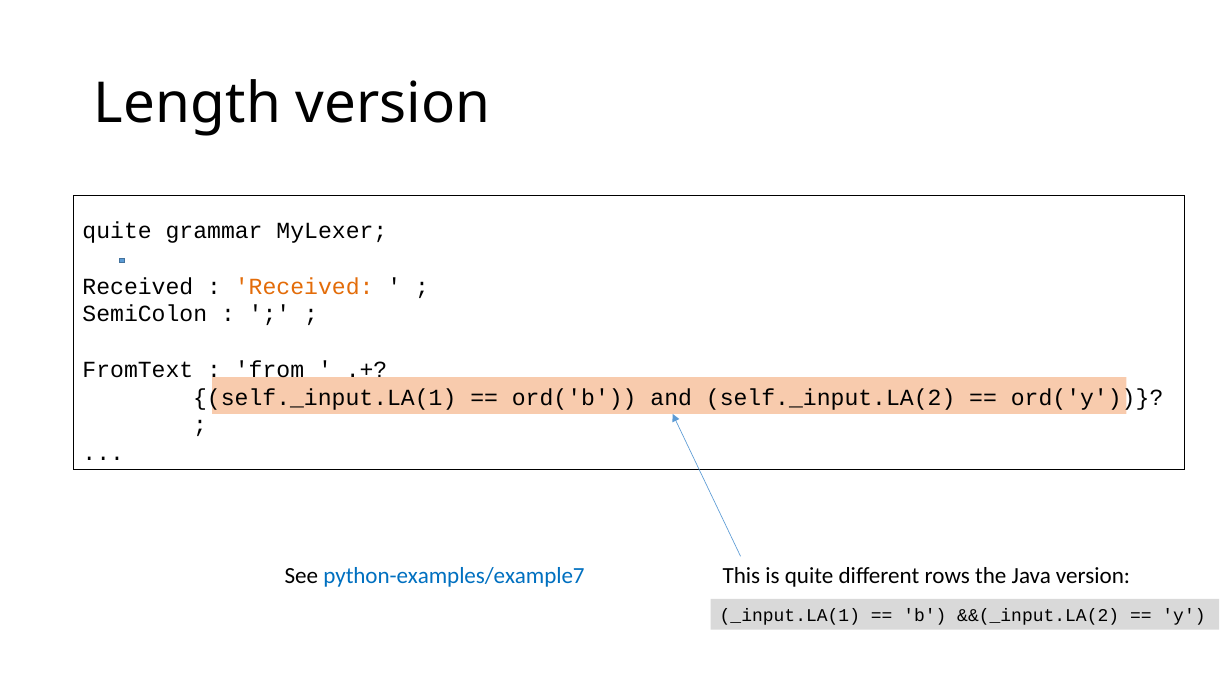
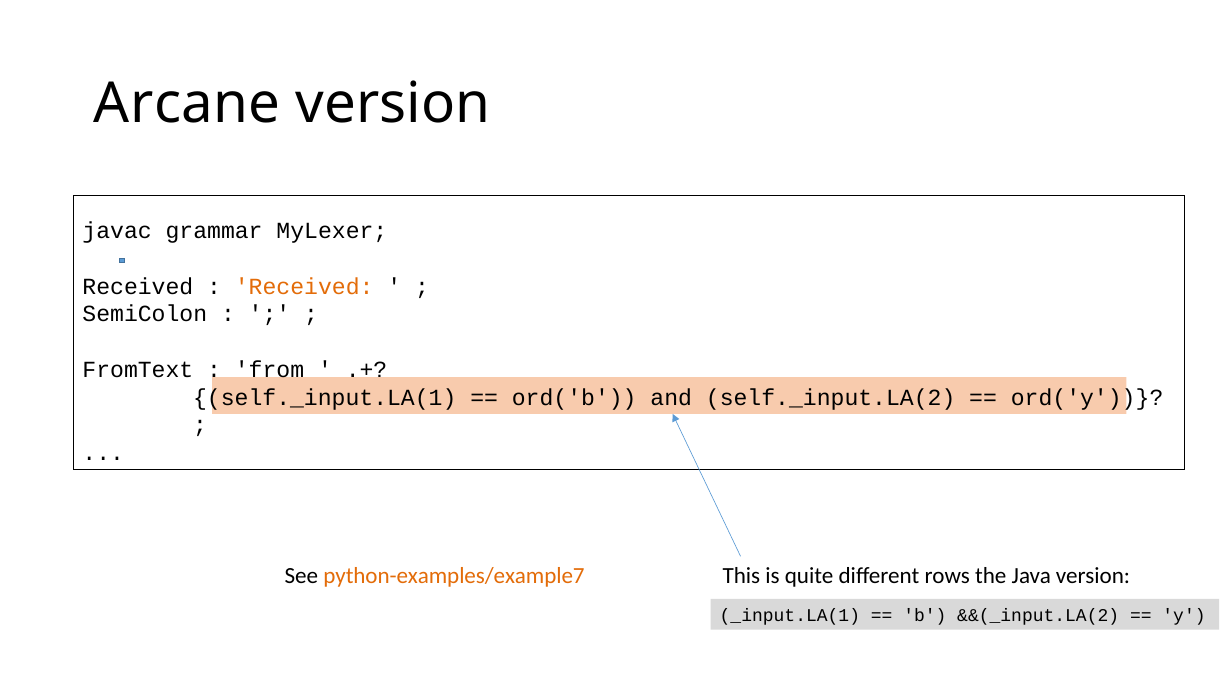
Length: Length -> Arcane
quite at (117, 231): quite -> javac
python-examples/example7 colour: blue -> orange
